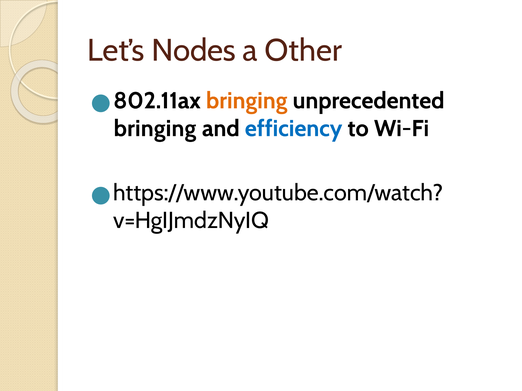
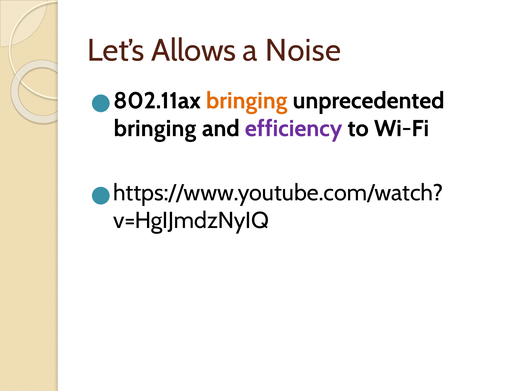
Nodes: Nodes -> Allows
Other: Other -> Noise
efficiency colour: blue -> purple
